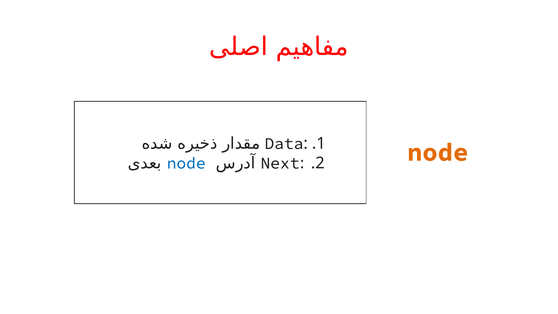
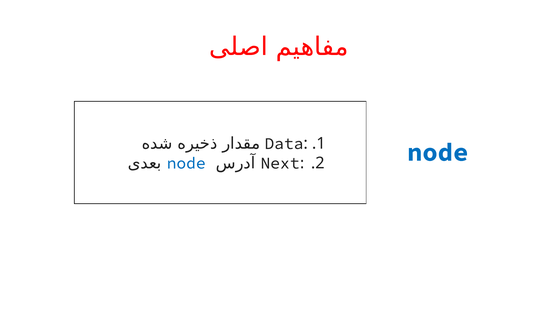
node at (438, 152) colour: orange -> blue
